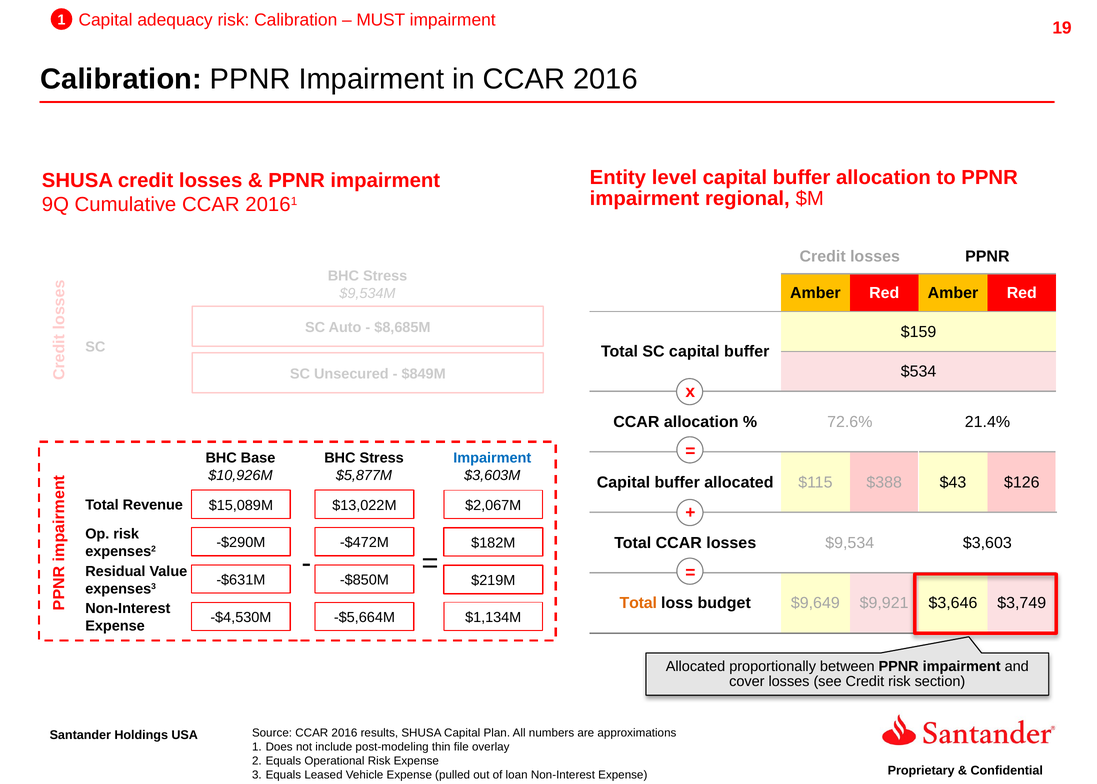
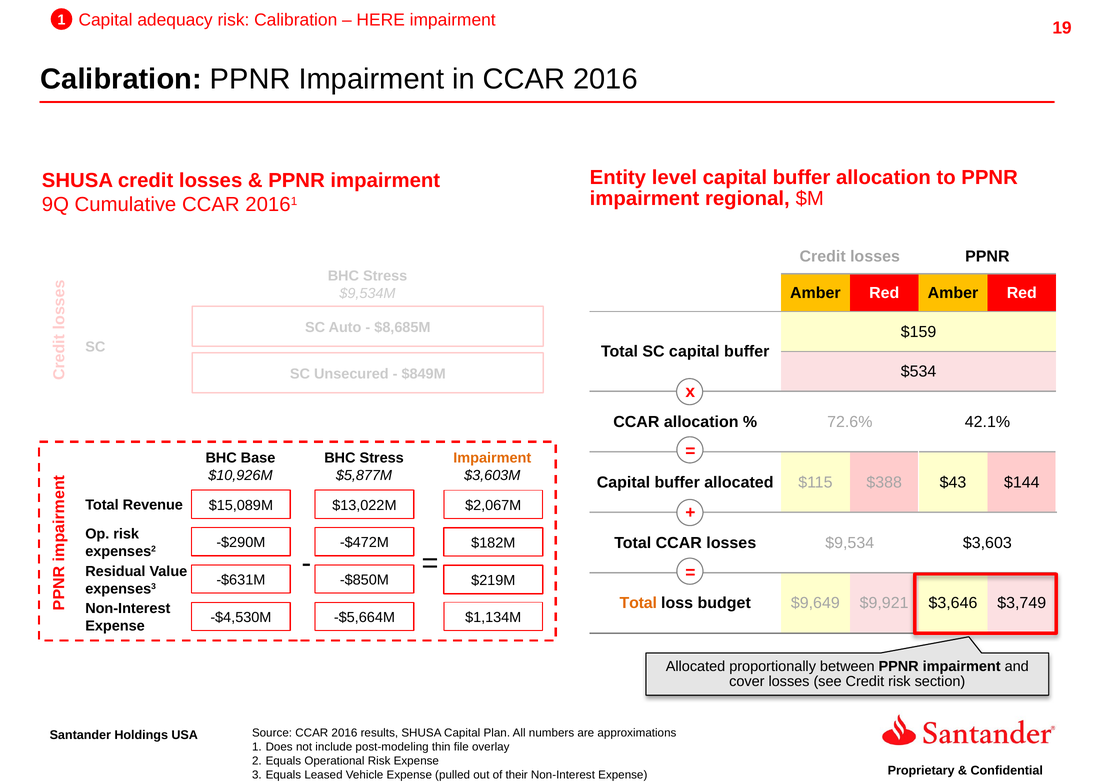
MUST: MUST -> HERE
21.4%: 21.4% -> 42.1%
Impairment at (492, 458) colour: blue -> orange
$126: $126 -> $144
loan: loan -> their
